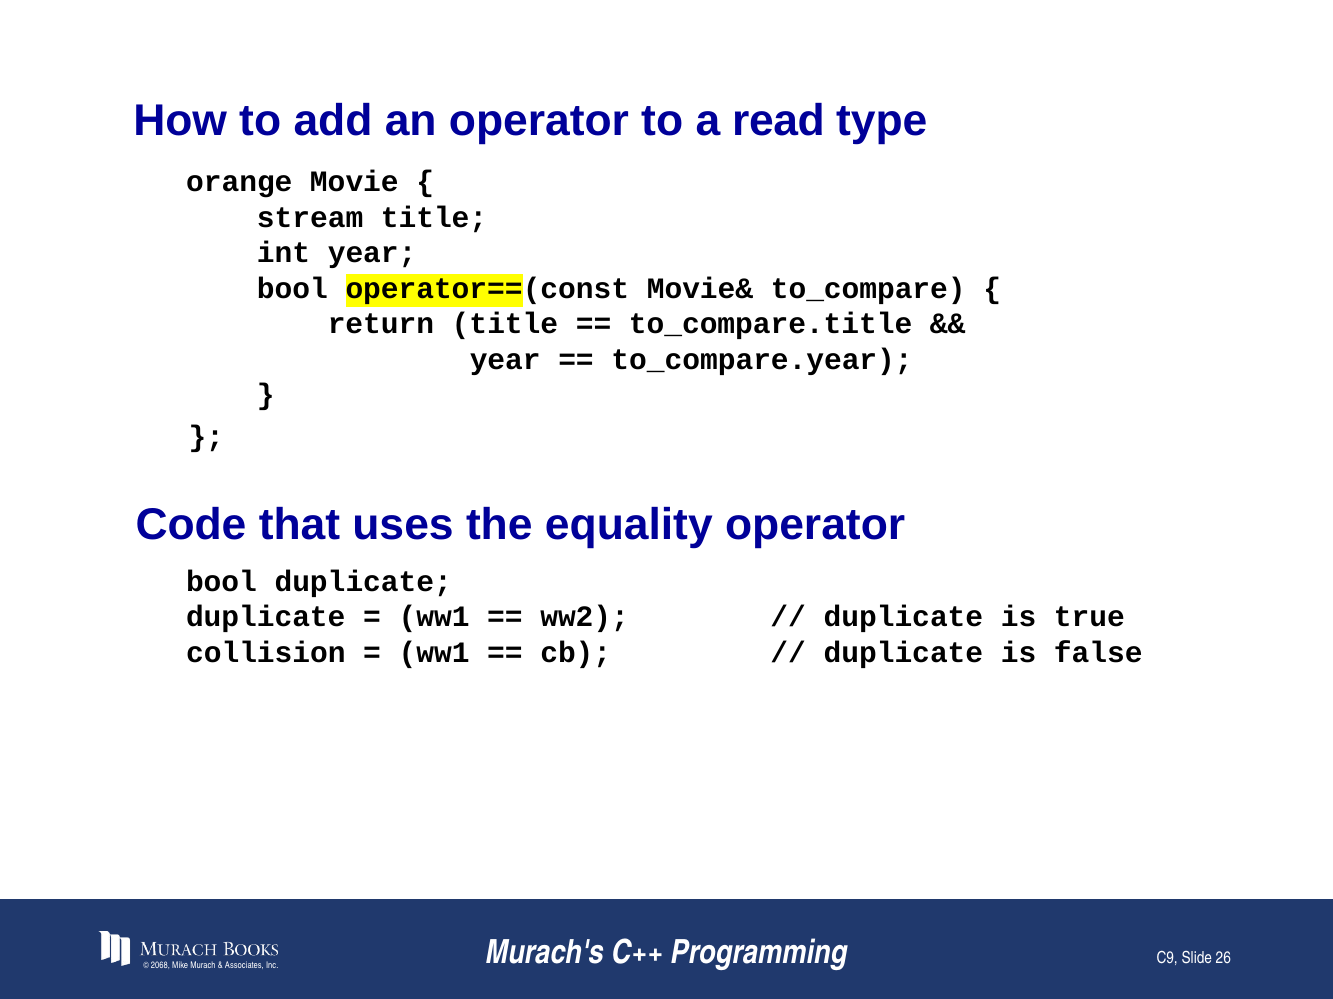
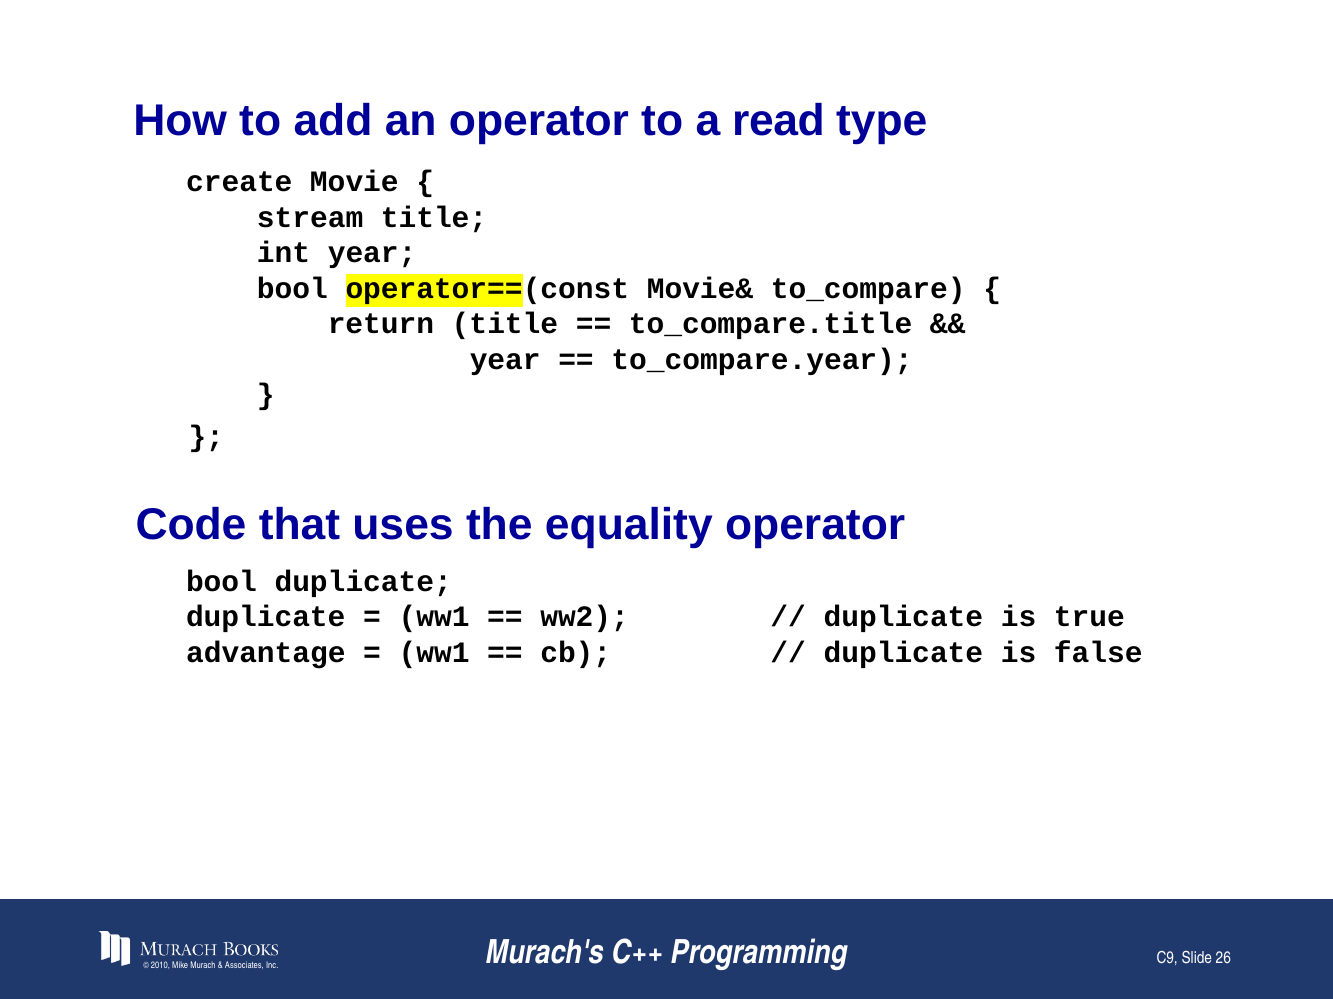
orange: orange -> create
collision: collision -> advantage
2068: 2068 -> 2010
